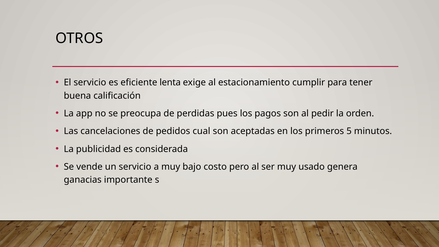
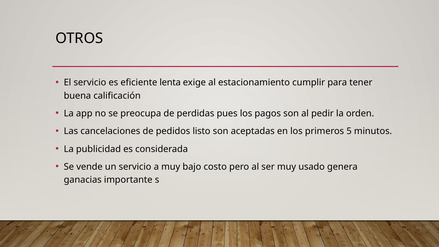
cual: cual -> listo
